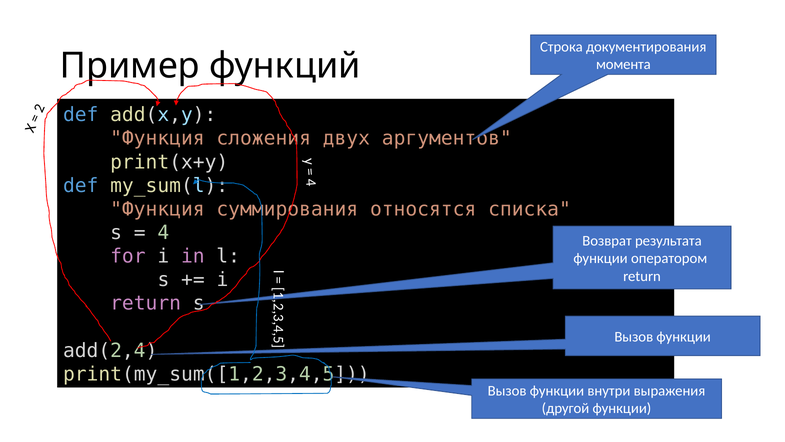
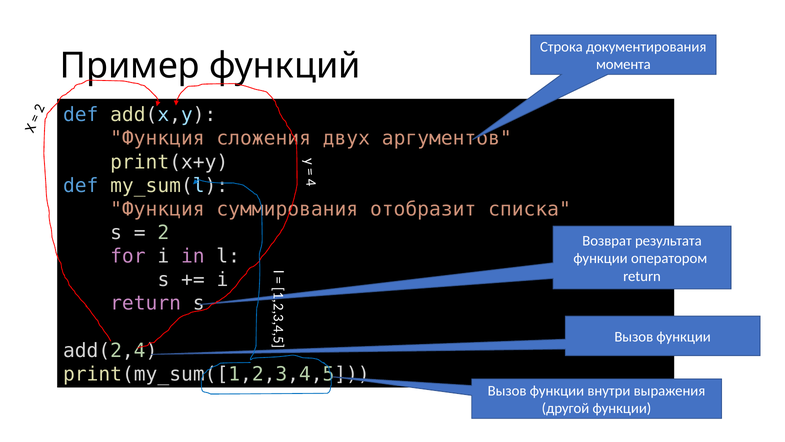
относятся: относятся -> отобразит
4 at (163, 233): 4 -> 2
